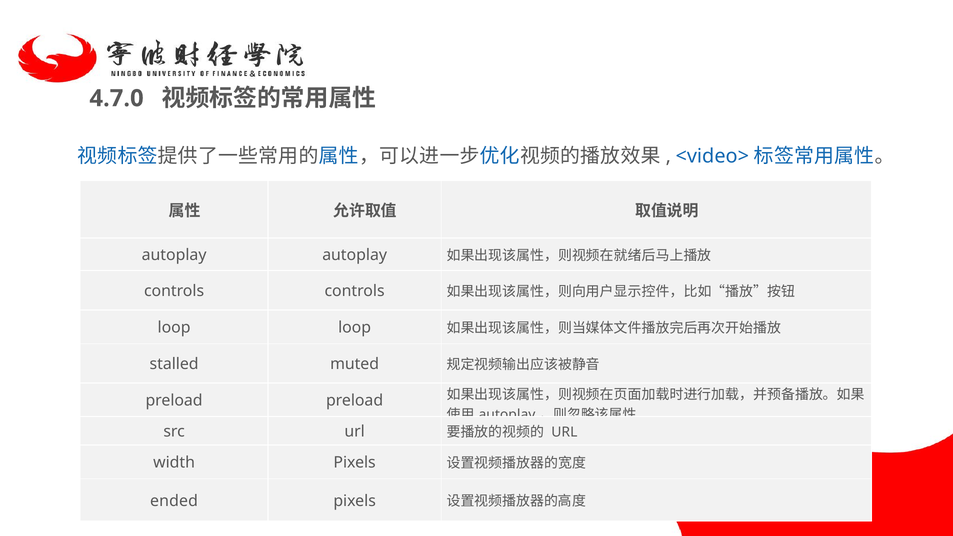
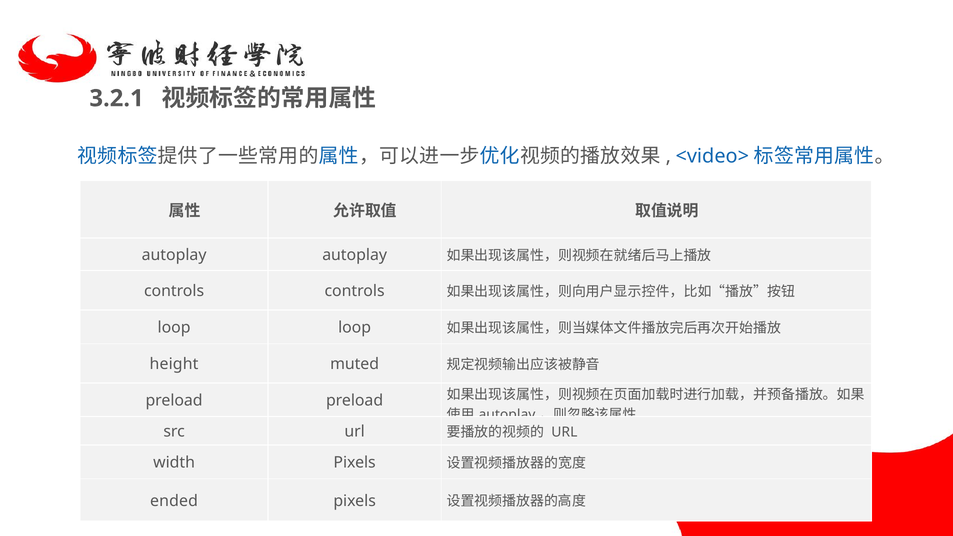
4.7.0: 4.7.0 -> 3.2.1
stalled: stalled -> height
